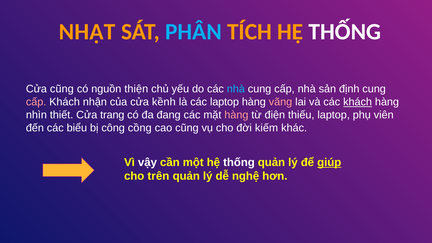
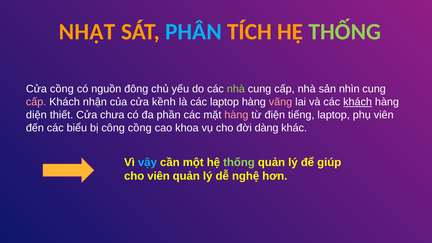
THỐNG at (345, 32) colour: white -> light green
Cửa cũng: cũng -> cồng
thiện: thiện -> đông
nhà at (236, 89) colour: light blue -> light green
định: định -> nhìn
nhìn: nhìn -> diện
trang: trang -> chưa
đang: đang -> phần
thiếu: thiếu -> tiếng
cao cũng: cũng -> khoa
kiếm: kiếm -> dàng
vậy colour: white -> light blue
thống at (239, 163) colour: white -> light green
giúp underline: present -> none
cho trên: trên -> viên
